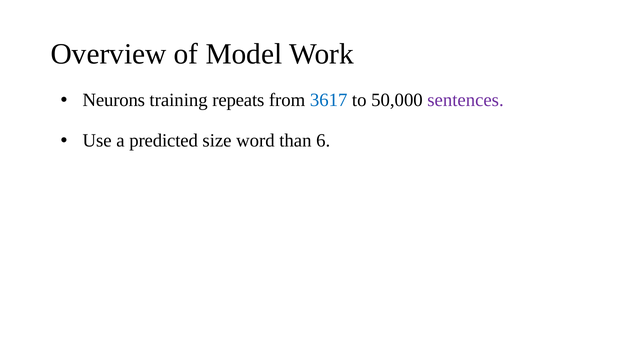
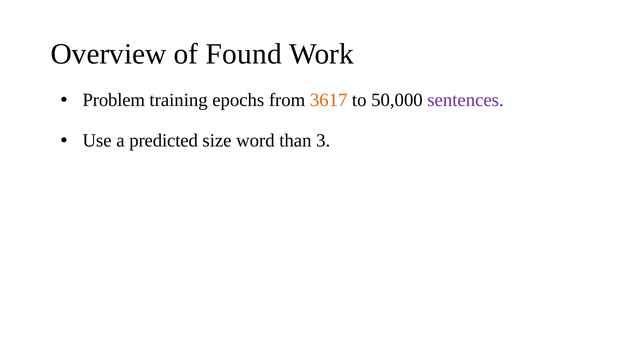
Model: Model -> Found
Neurons: Neurons -> Problem
repeats: repeats -> epochs
3617 colour: blue -> orange
6: 6 -> 3
